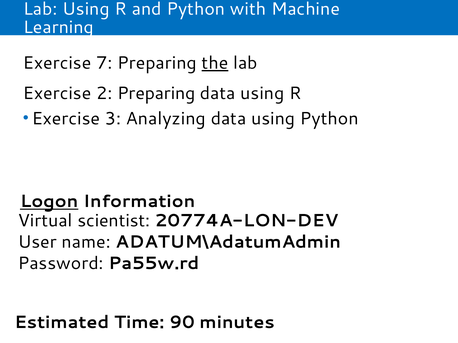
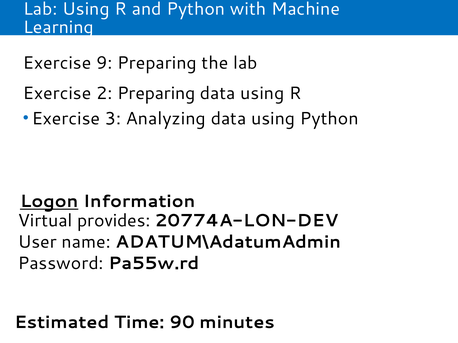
7: 7 -> 9
the underline: present -> none
scientist: scientist -> provides
